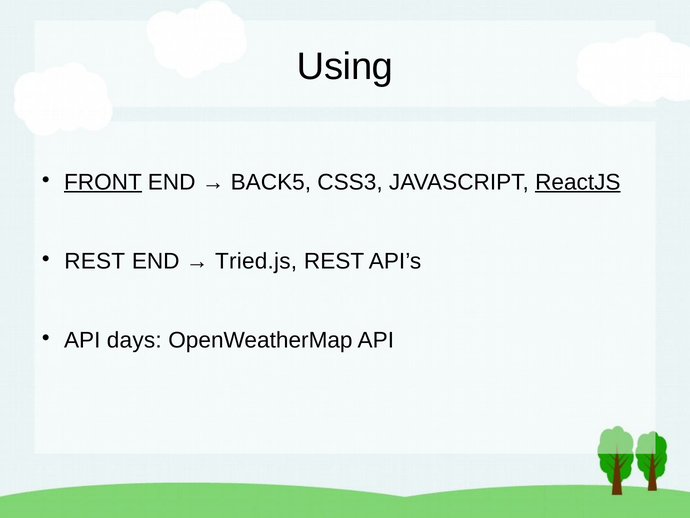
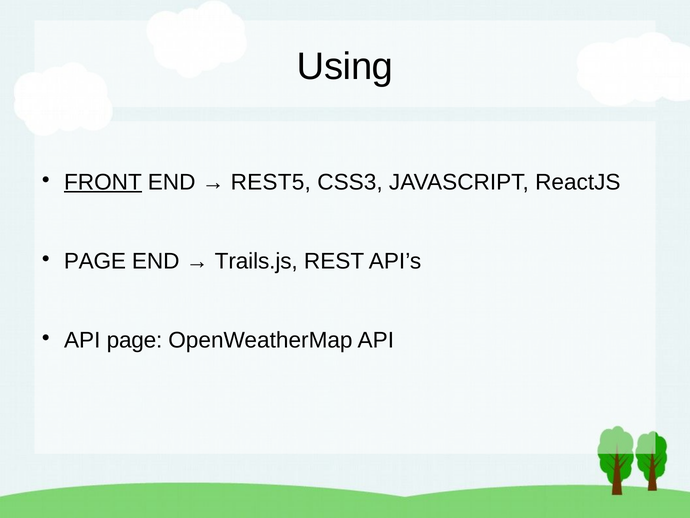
BACK5: BACK5 -> REST5
ReactJS underline: present -> none
REST at (95, 261): REST -> PAGE
Tried.js: Tried.js -> Trails.js
API days: days -> page
